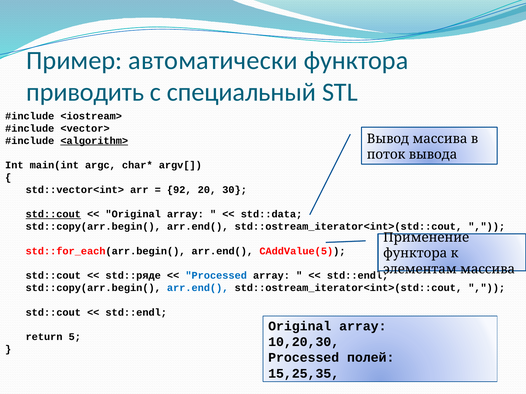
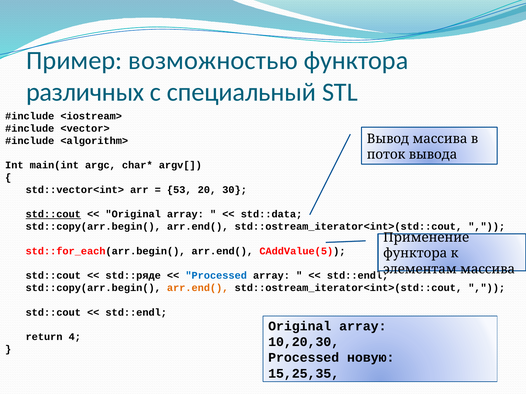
автоматически: автоматически -> возможностью
приводить: приводить -> различных
<algorithm> underline: present -> none
92: 92 -> 53
arr.end( at (198, 288) colour: blue -> orange
5: 5 -> 4
полей: полей -> новую
